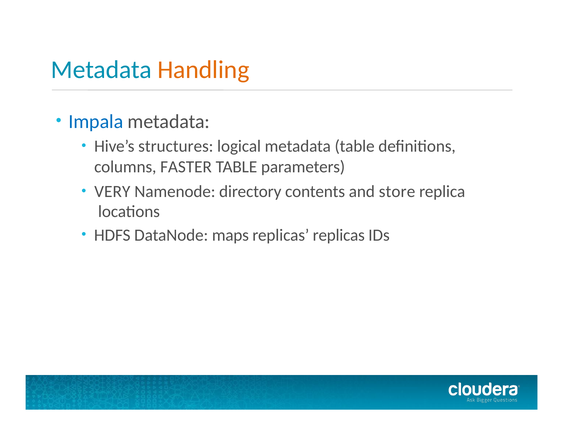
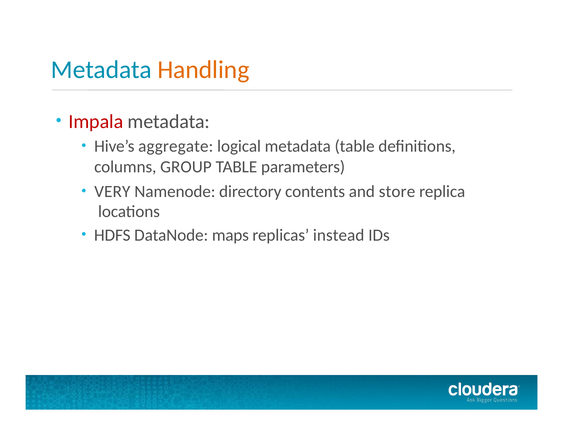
Impala colour: blue -> red
structures: structures -> aggregate
FASTER: FASTER -> GROUP
replicas replicas: replicas -> instead
